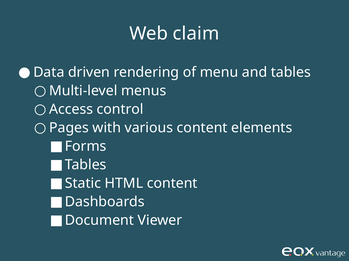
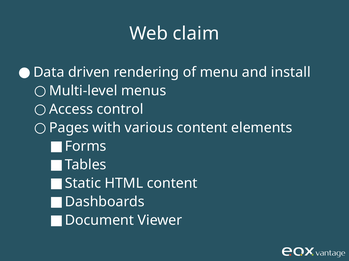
and tables: tables -> install
